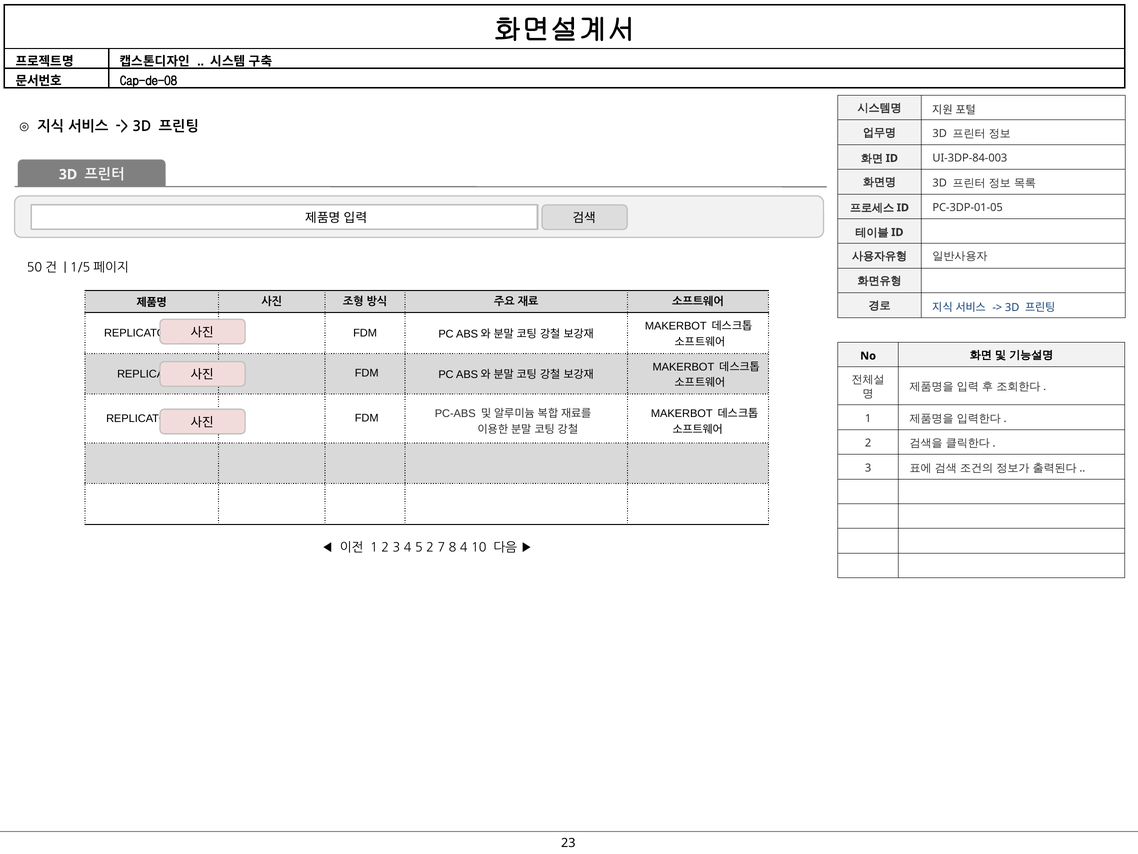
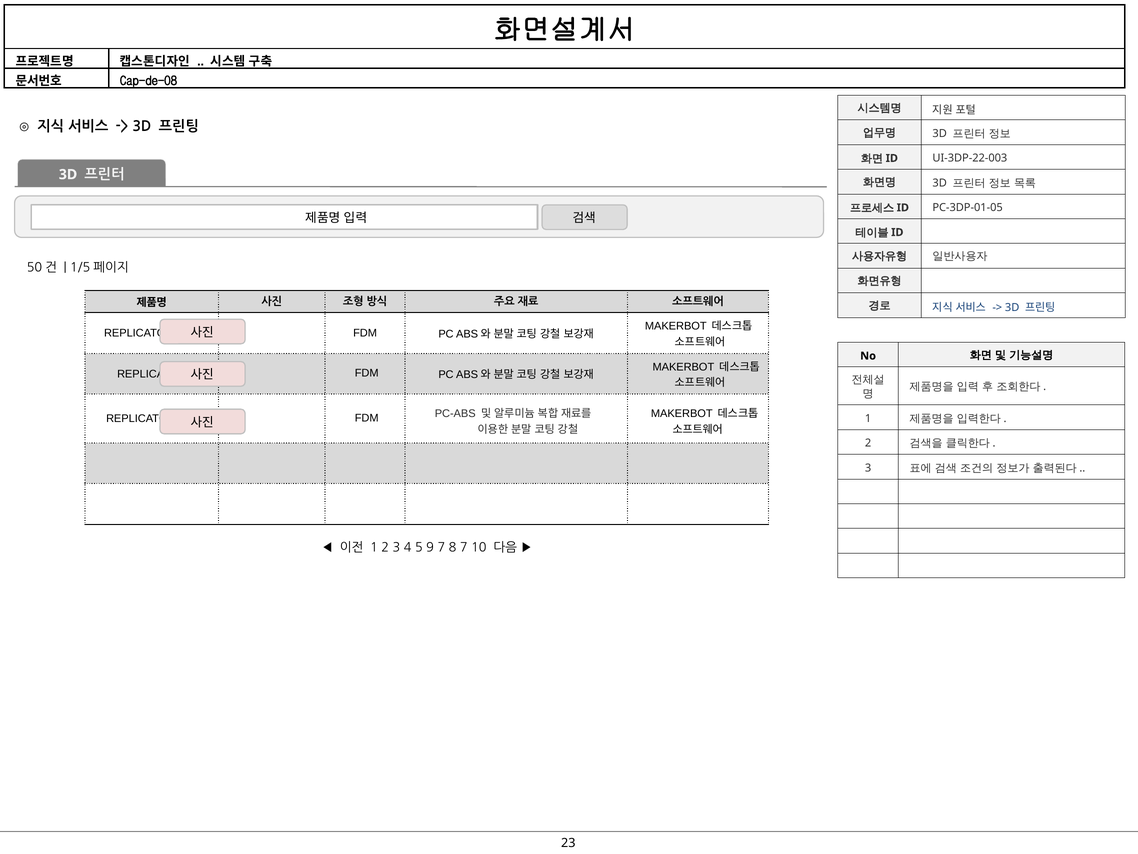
UI-3DP-84-003: UI-3DP-84-003 -> UI-3DP-22-003
5 2: 2 -> 9
8 4: 4 -> 7
